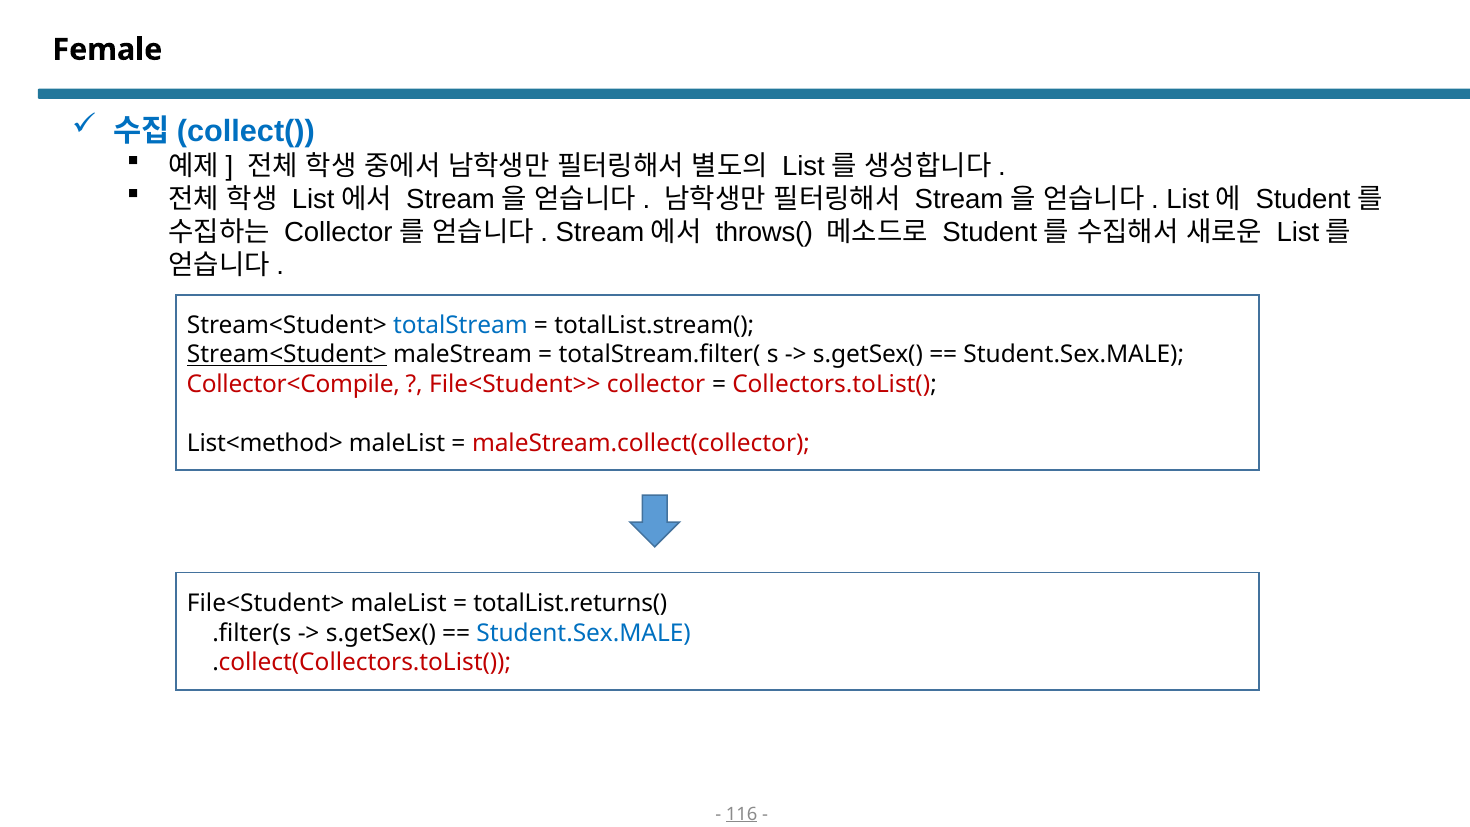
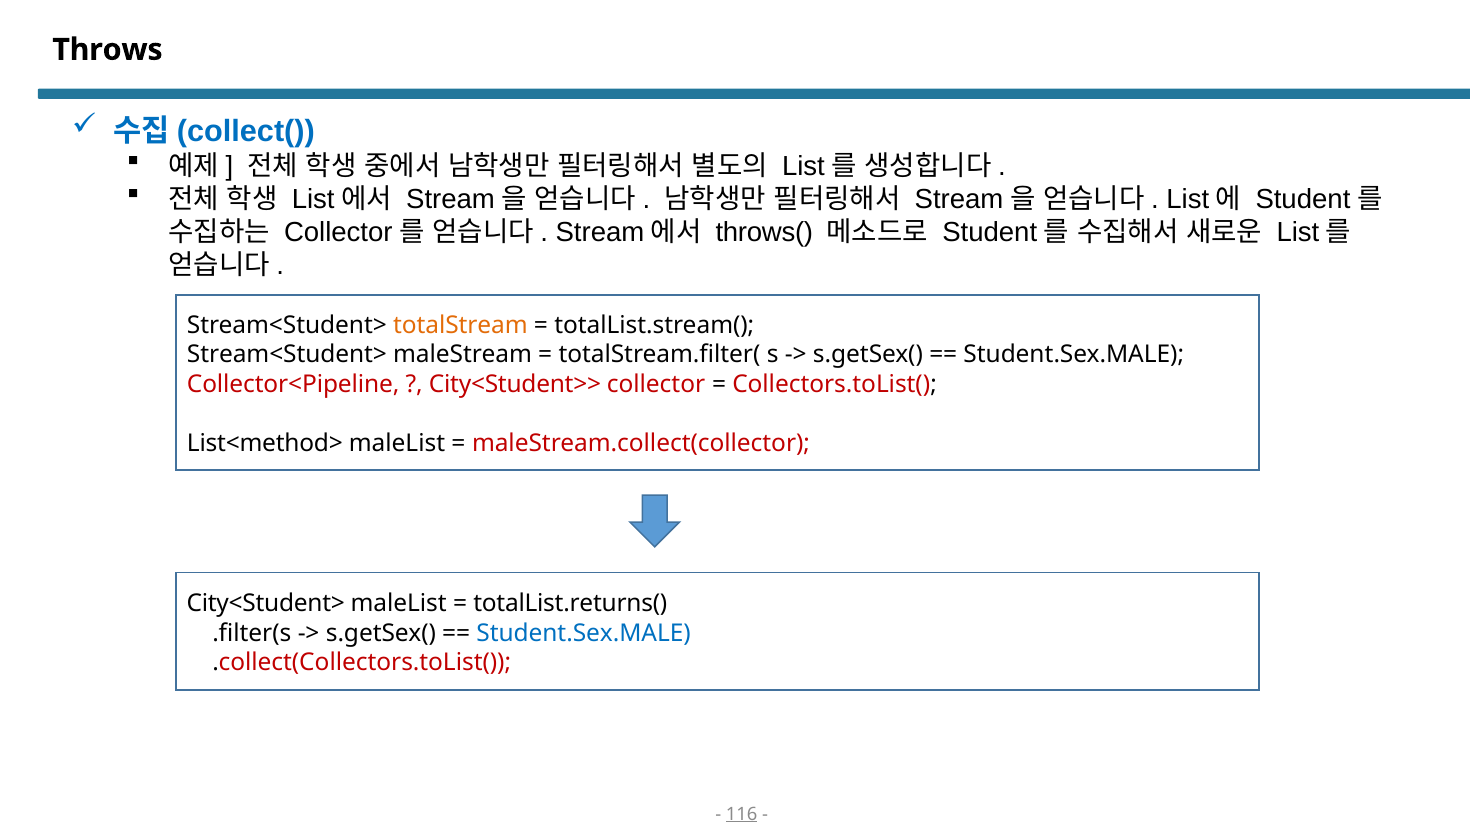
Female: Female -> Throws
totalStream colour: blue -> orange
Stream<Student> at (287, 355) underline: present -> none
Collector<Compile: Collector<Compile -> Collector<Pipeline
File<Student>>: File<Student>> -> City<Student>>
File<Student>: File<Student> -> City<Student>
